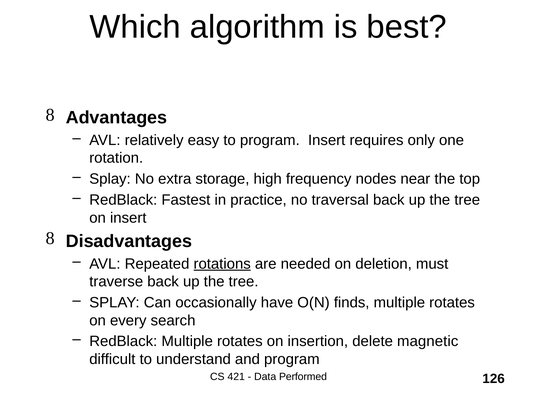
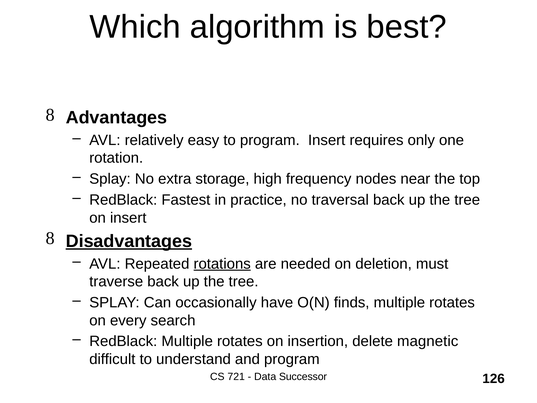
Disadvantages underline: none -> present
421: 421 -> 721
Performed: Performed -> Successor
